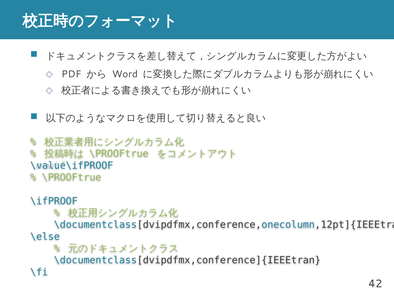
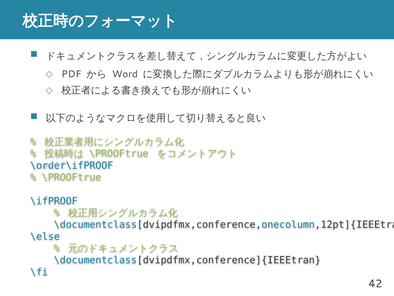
\value\ifPROOF: \value\ifPROOF -> \order\ifPROOF
